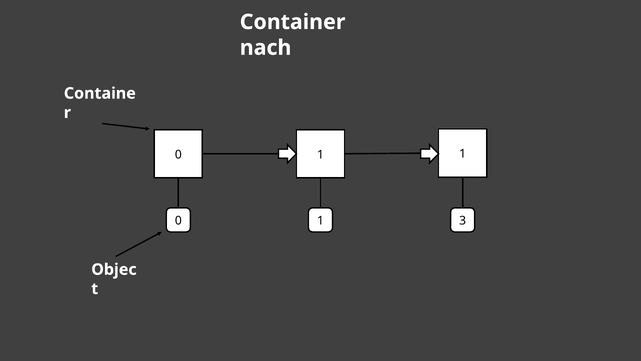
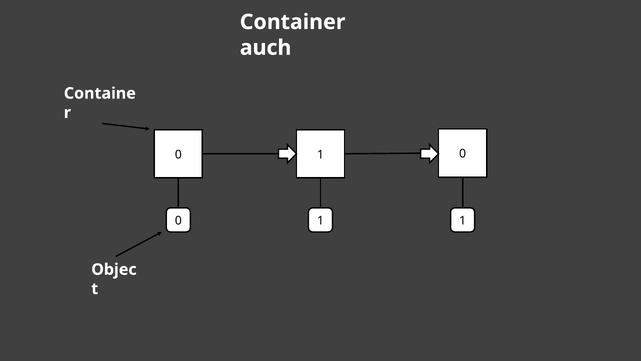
nach: nach -> auch
0 1: 1 -> 0
3 at (463, 220): 3 -> 1
